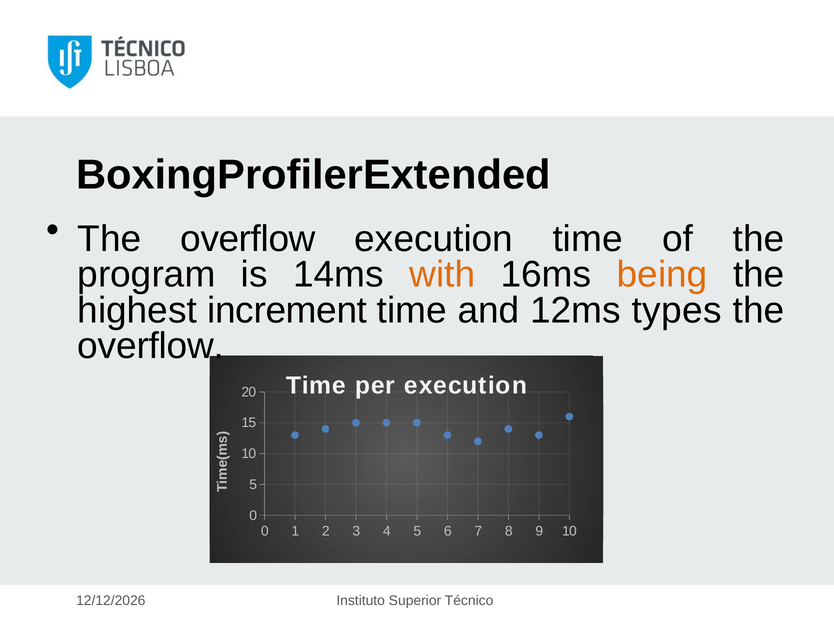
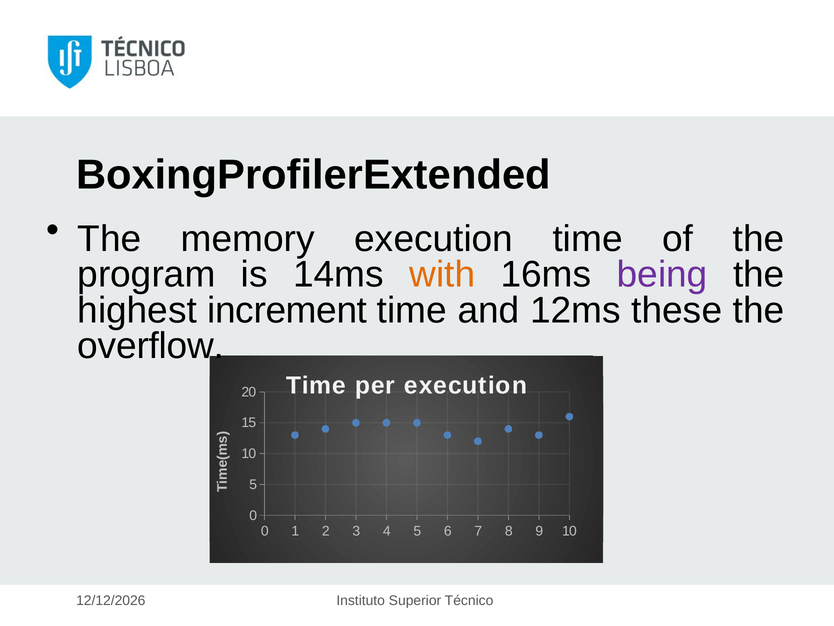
overflow at (248, 239): overflow -> memory
being colour: orange -> purple
types: types -> these
